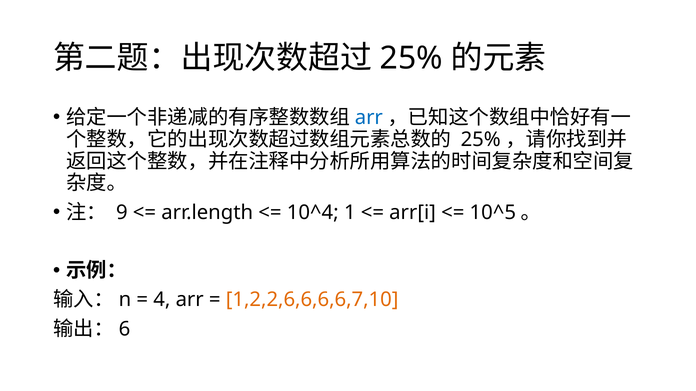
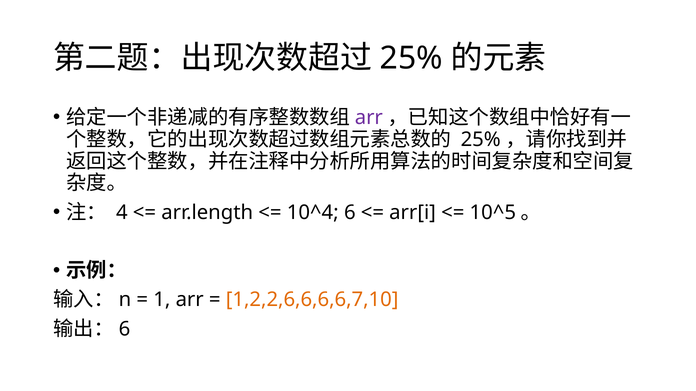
arr at (369, 118) colour: blue -> purple
9: 9 -> 4
10^4 1: 1 -> 6
4: 4 -> 1
